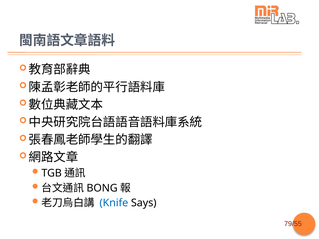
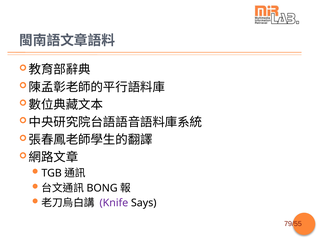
Knife colour: blue -> purple
